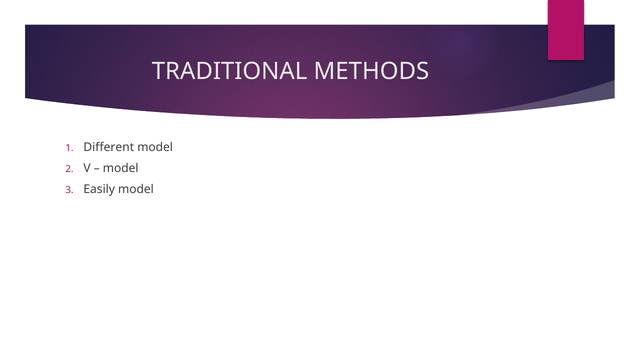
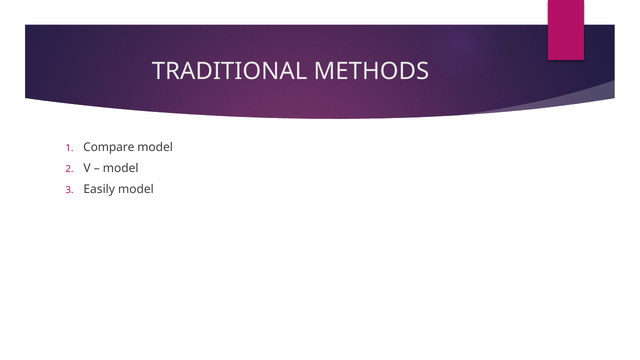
Different: Different -> Compare
